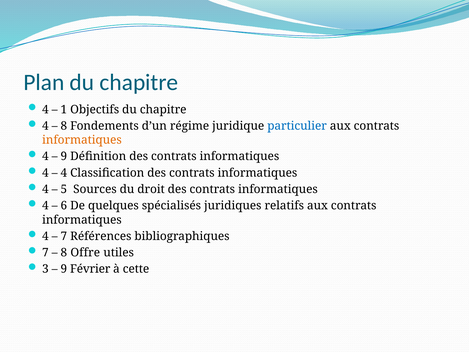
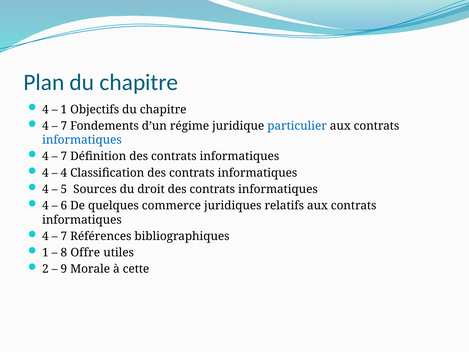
8 at (64, 126): 8 -> 7
informatiques at (82, 140) colour: orange -> blue
9 at (64, 156): 9 -> 7
spécialisés: spécialisés -> commerce
7 at (45, 252): 7 -> 1
3: 3 -> 2
Février: Février -> Morale
